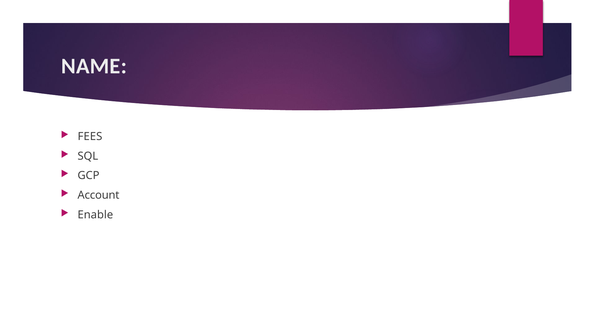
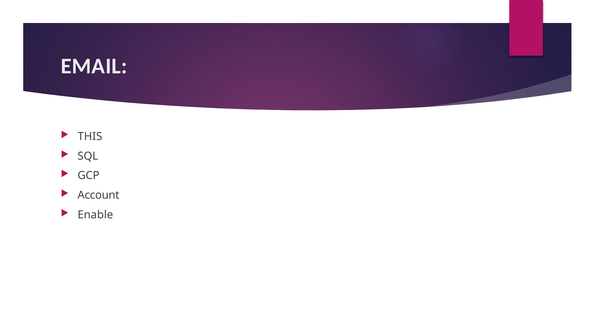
NAME: NAME -> EMAIL
FEES: FEES -> THIS
